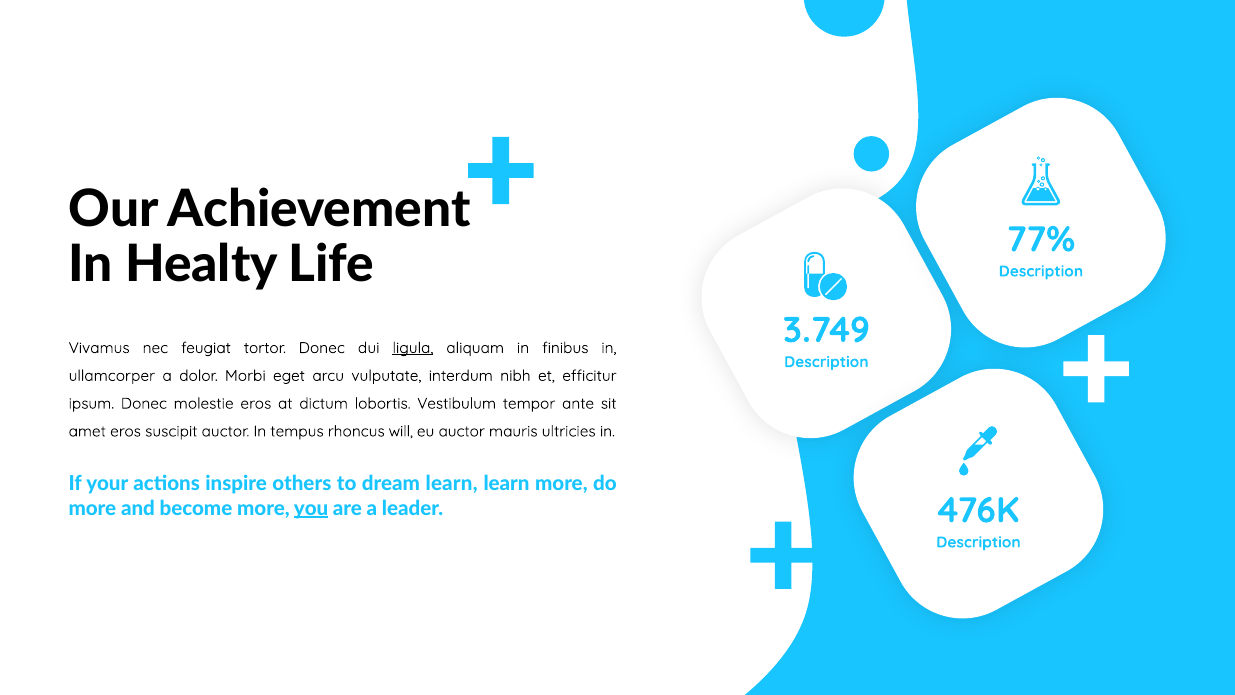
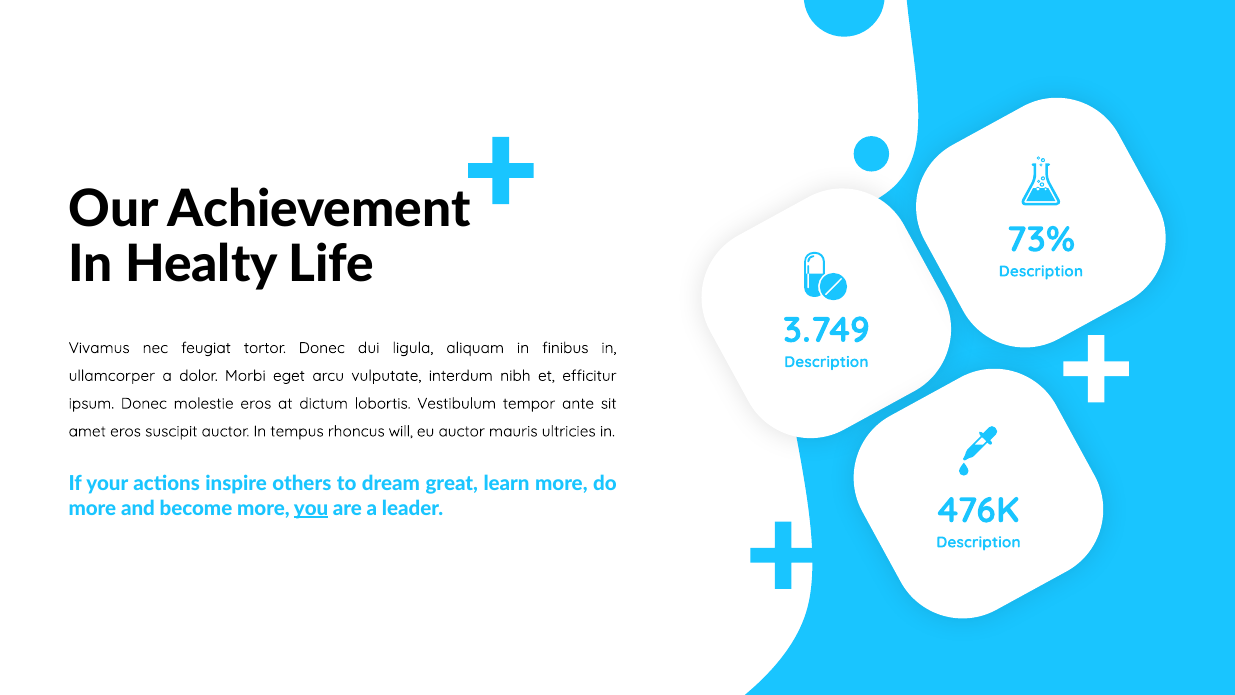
77%: 77% -> 73%
ligula underline: present -> none
dream learn: learn -> great
